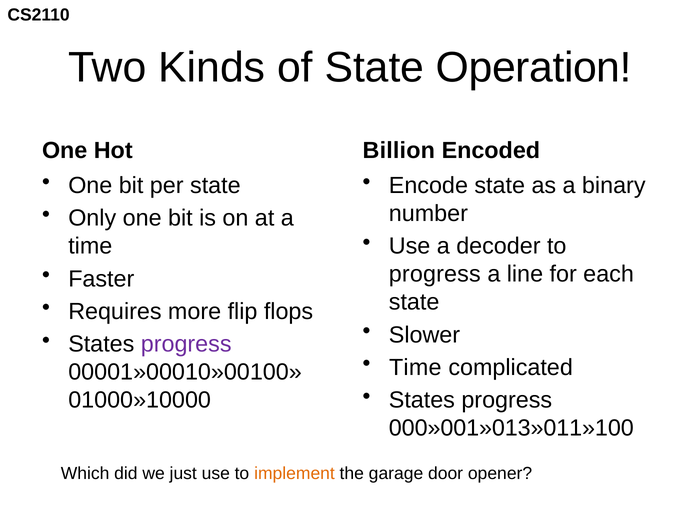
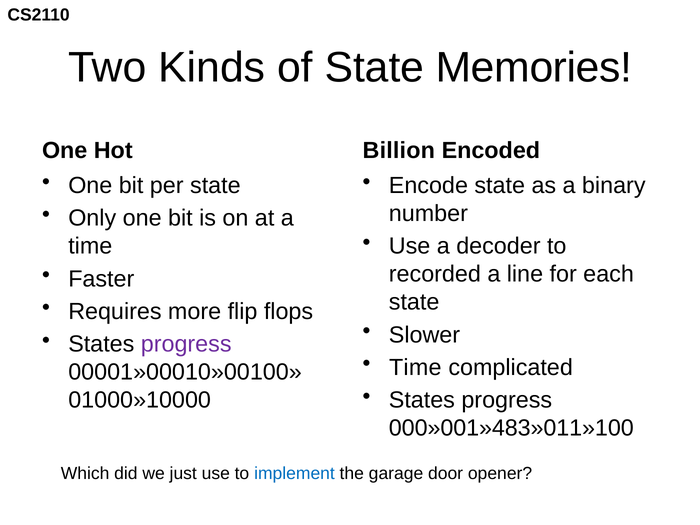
Operation: Operation -> Memories
progress at (435, 274): progress -> recorded
000»001»013»011»100: 000»001»013»011»100 -> 000»001»483»011»100
implement colour: orange -> blue
